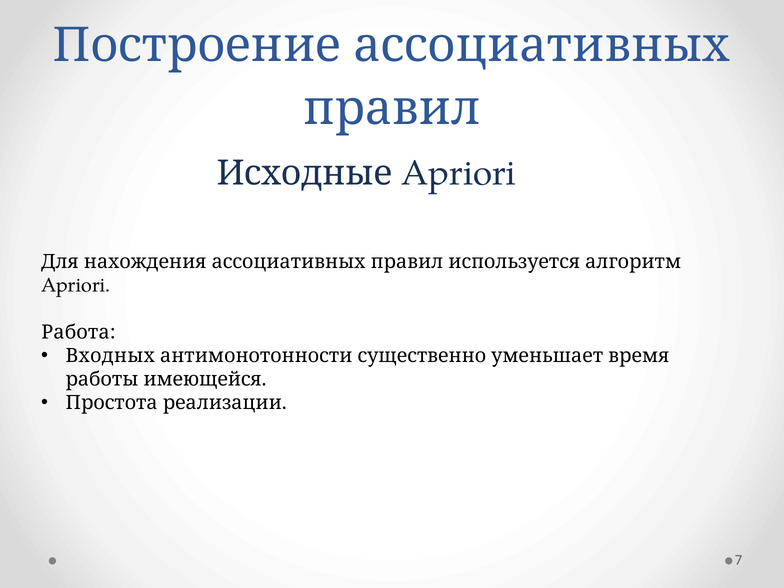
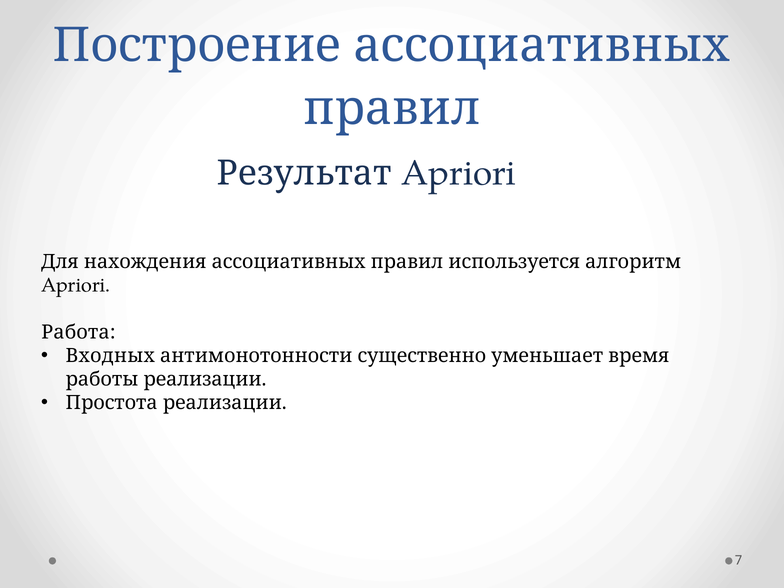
Исходные: Исходные -> Результат
работы имеющейся: имеющейся -> реализации
